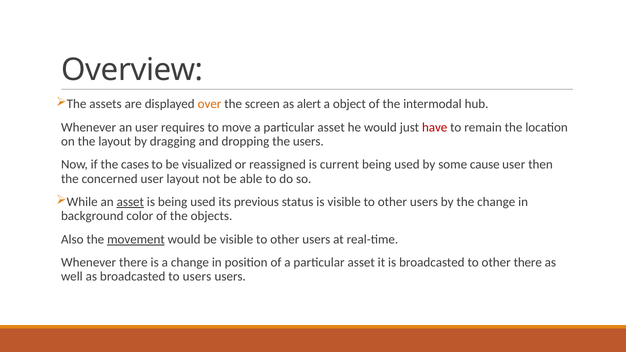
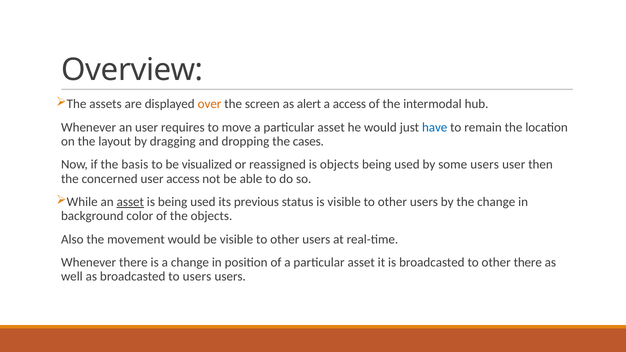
a object: object -> access
have colour: red -> blue
the users: users -> cases
cases: cases -> basis
is current: current -> objects
some cause: cause -> users
user layout: layout -> access
movement underline: present -> none
